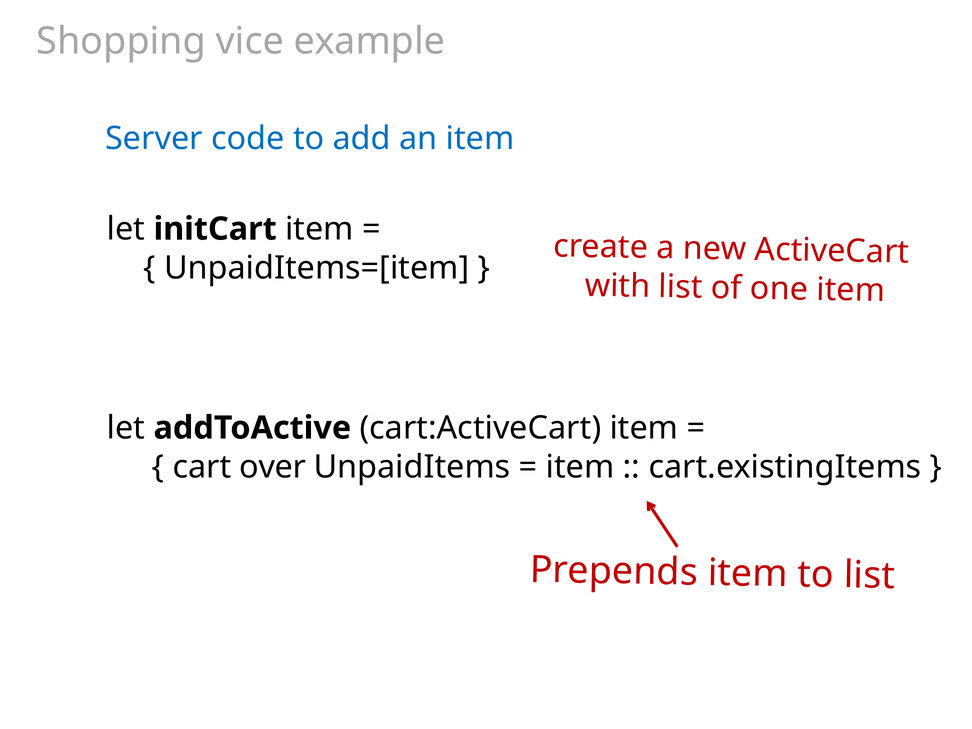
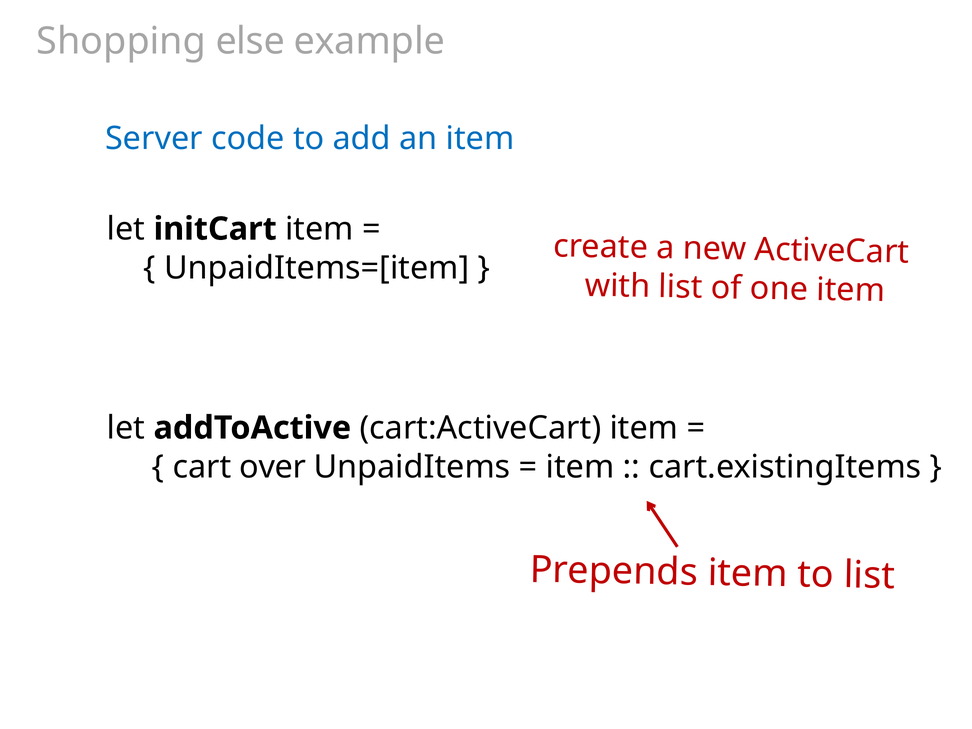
vice: vice -> else
